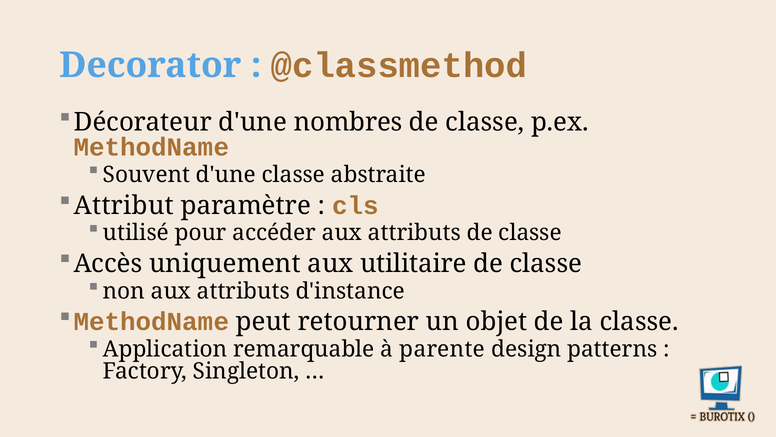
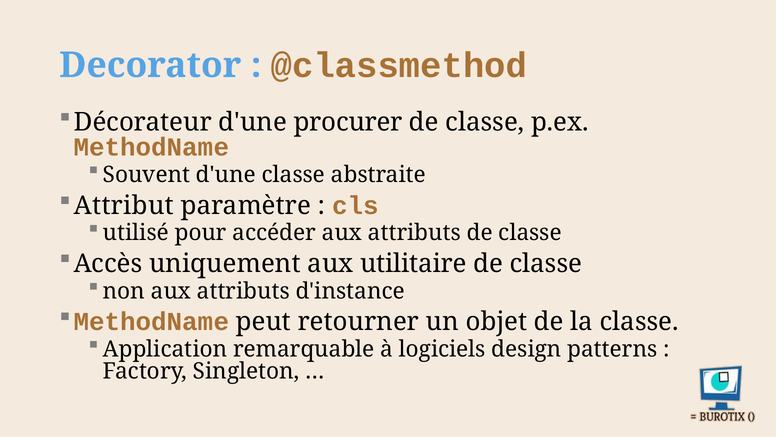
nombres: nombres -> procurer
parente: parente -> logiciels
